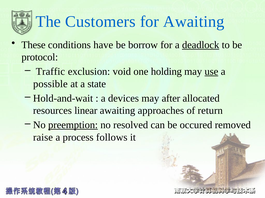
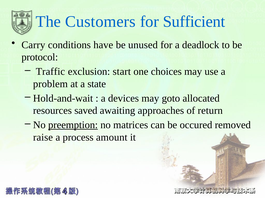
for Awaiting: Awaiting -> Sufficient
These: These -> Carry
borrow: borrow -> unused
deadlock underline: present -> none
void: void -> start
holding: holding -> choices
use underline: present -> none
possible: possible -> problem
after: after -> goto
linear: linear -> saved
resolved: resolved -> matrices
follows: follows -> amount
